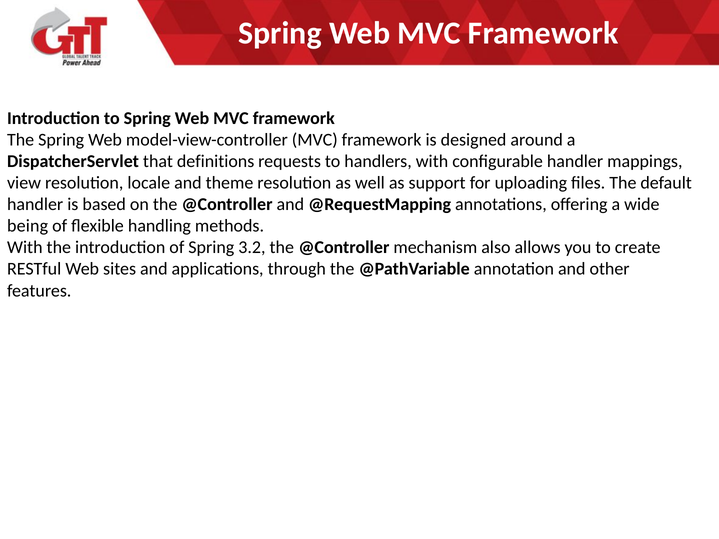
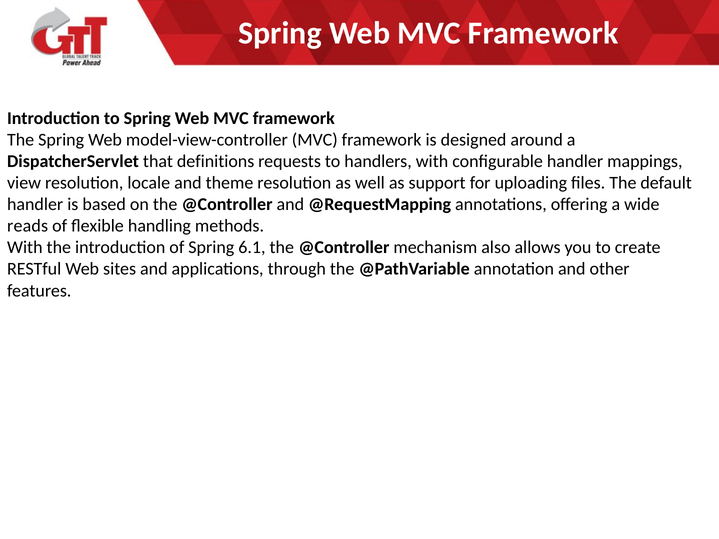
being: being -> reads
3.2: 3.2 -> 6.1
